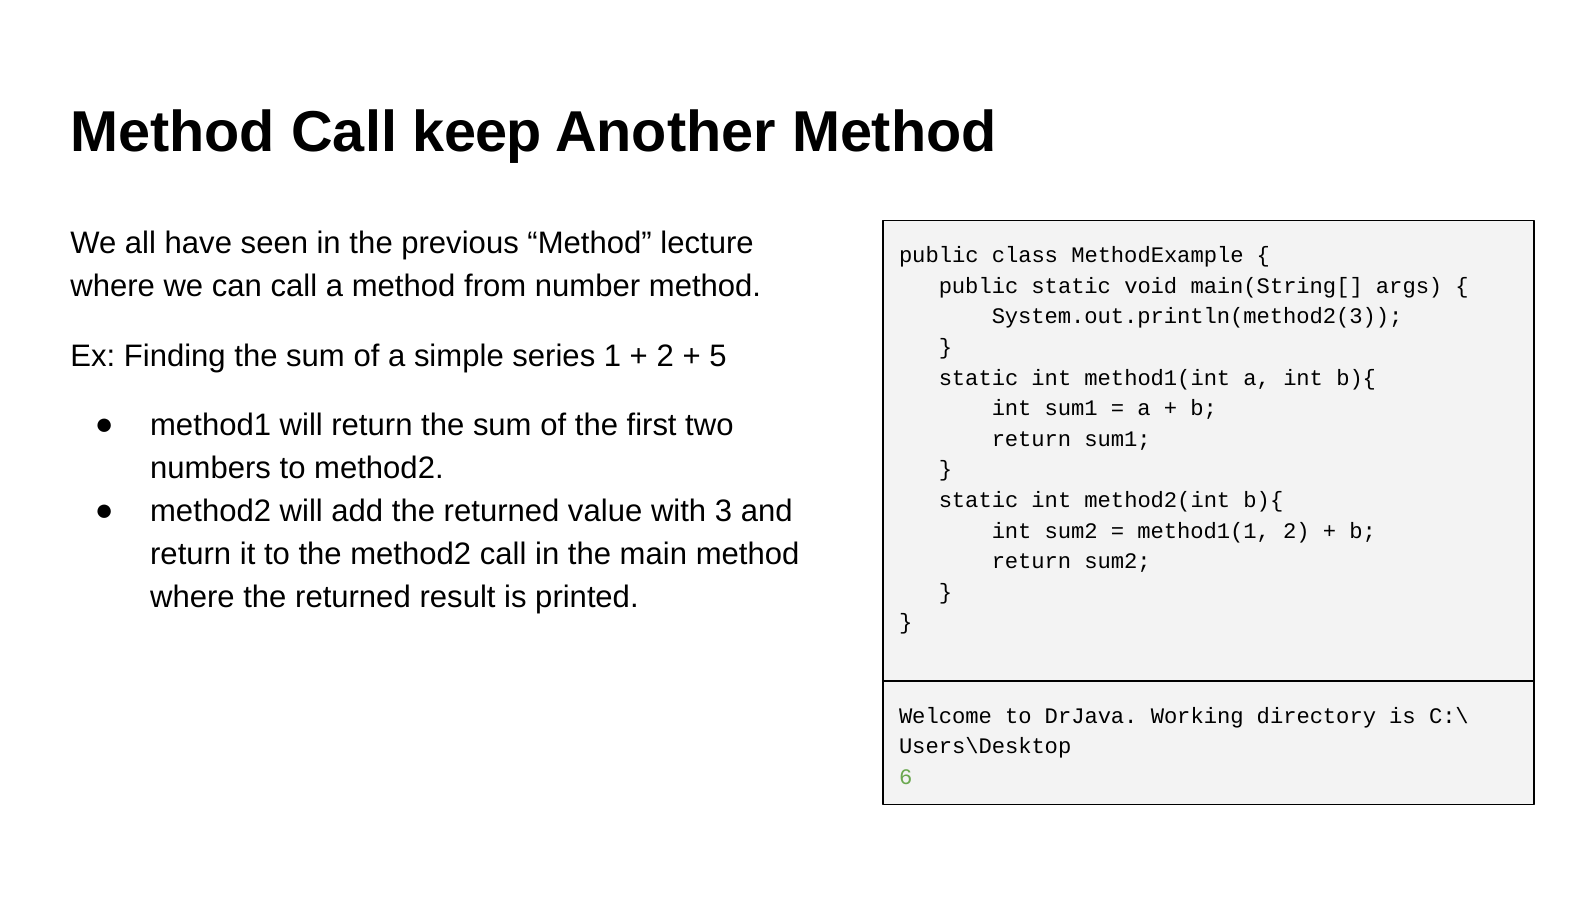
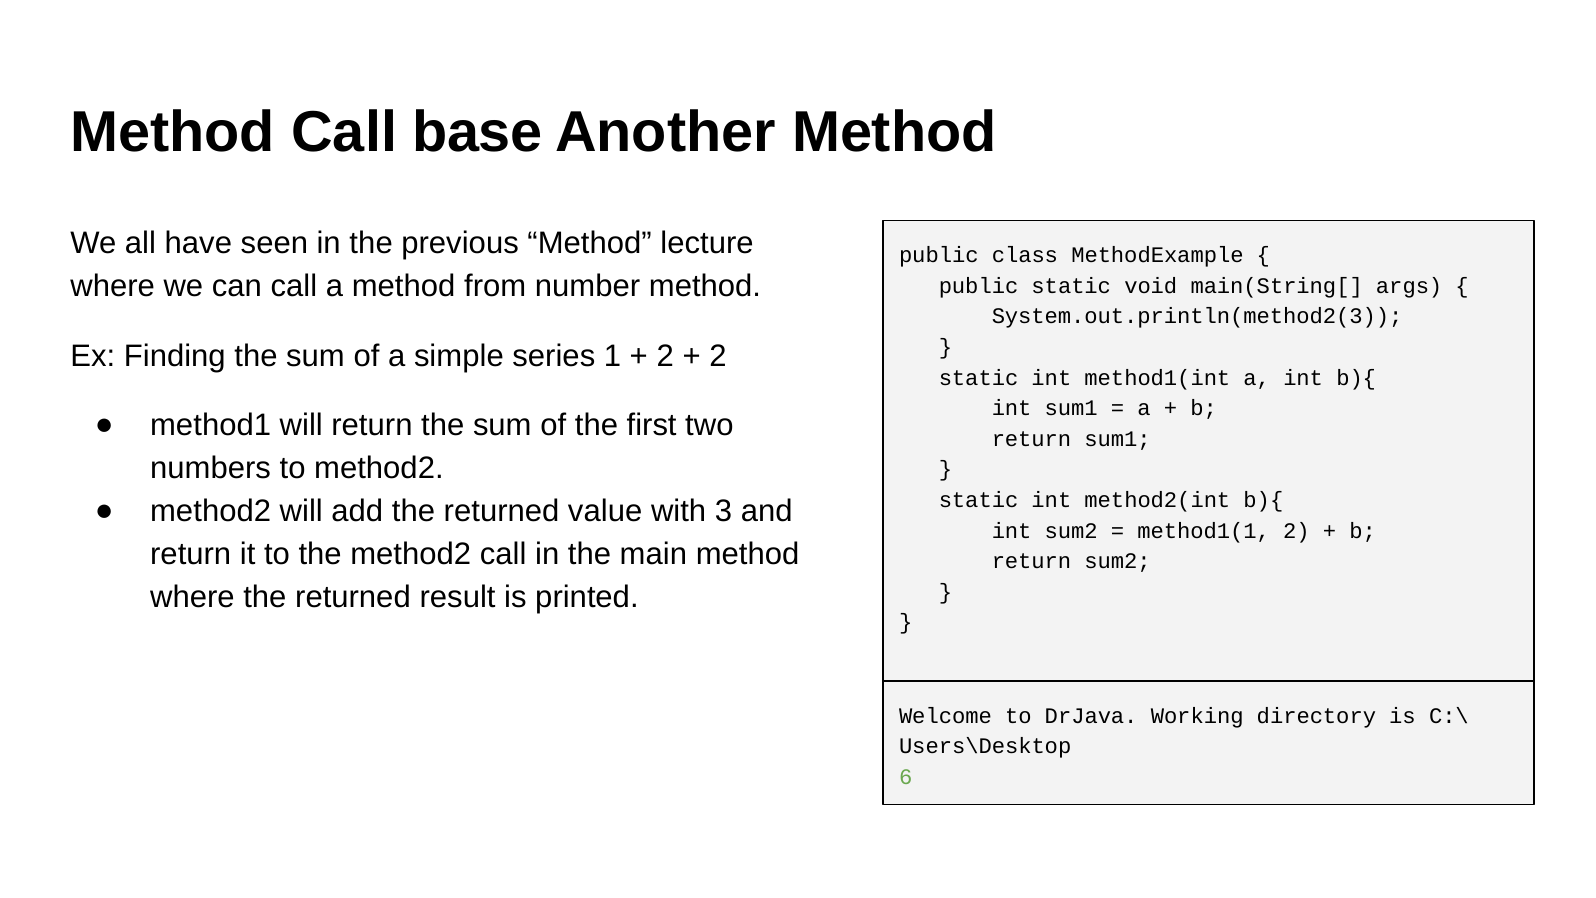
keep: keep -> base
5 at (718, 356): 5 -> 2
